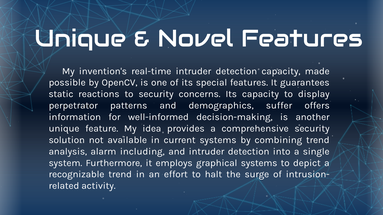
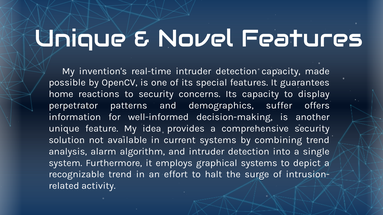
static: static -> home
including: including -> algorithm
